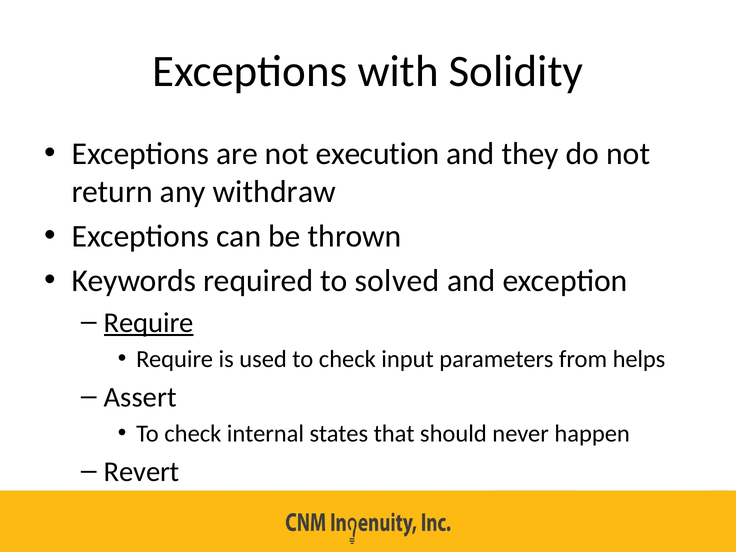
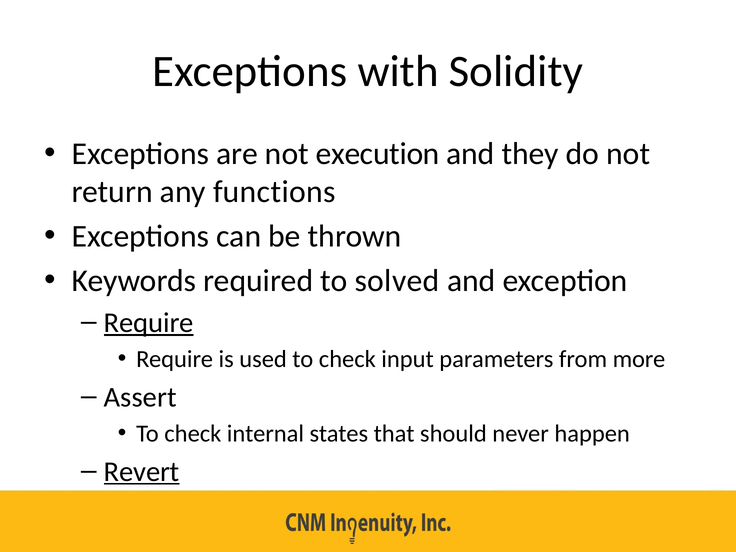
withdraw: withdraw -> functions
helps: helps -> more
Revert underline: none -> present
